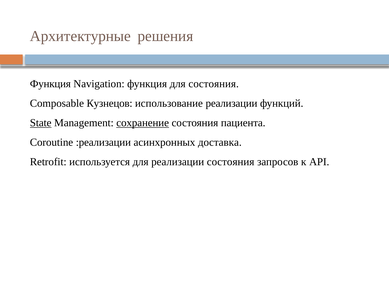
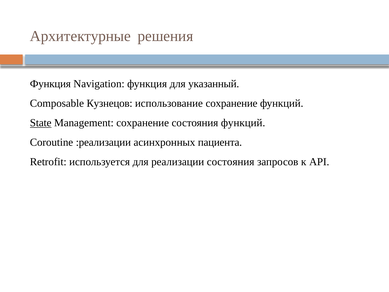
для состояния: состояния -> указанный
использование реализации: реализации -> сохранение
сохранение at (143, 123) underline: present -> none
состояния пациента: пациента -> функций
доставка: доставка -> пациента
